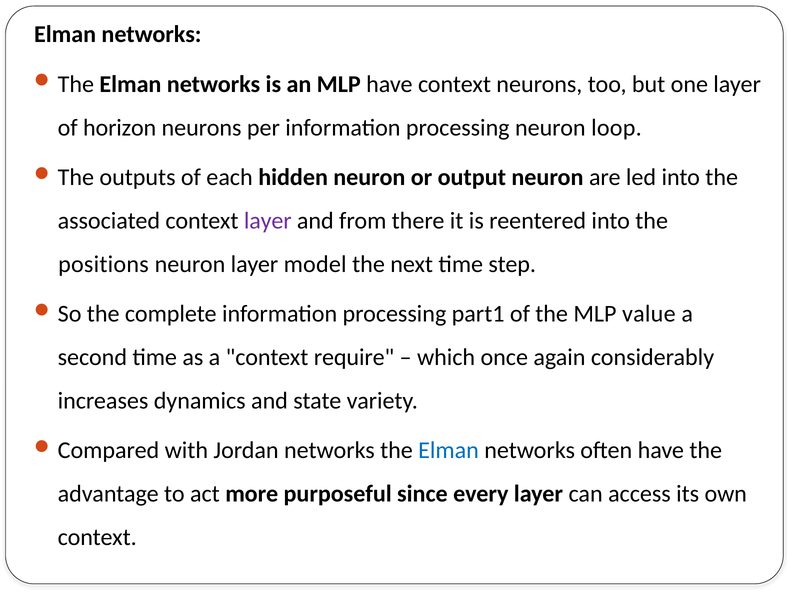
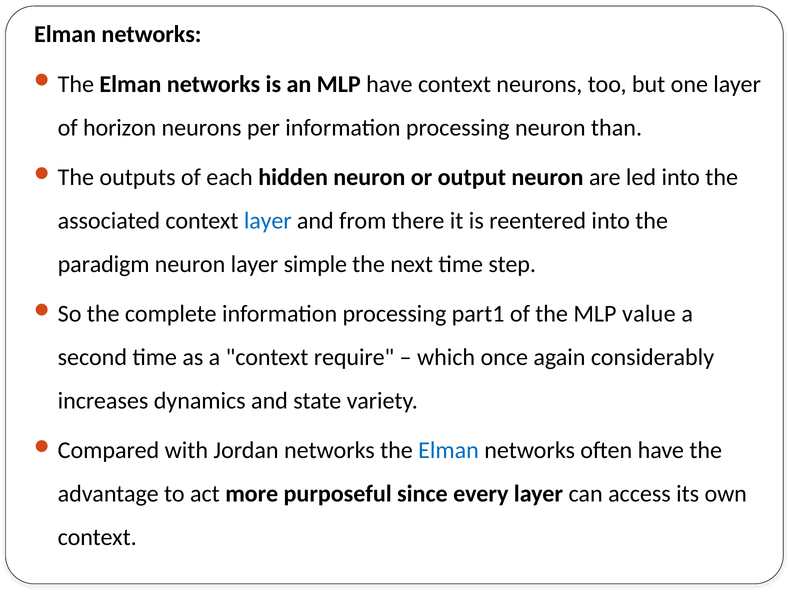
loop: loop -> than
layer at (268, 221) colour: purple -> blue
positions: positions -> paradigm
model: model -> simple
